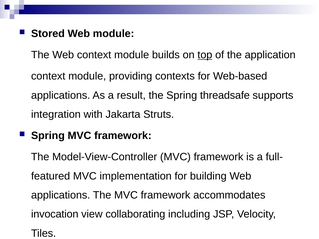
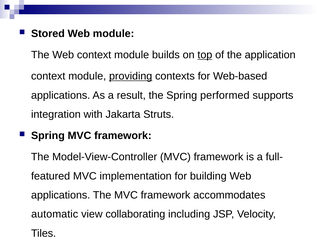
providing underline: none -> present
threadsafe: threadsafe -> performed
invocation: invocation -> automatic
